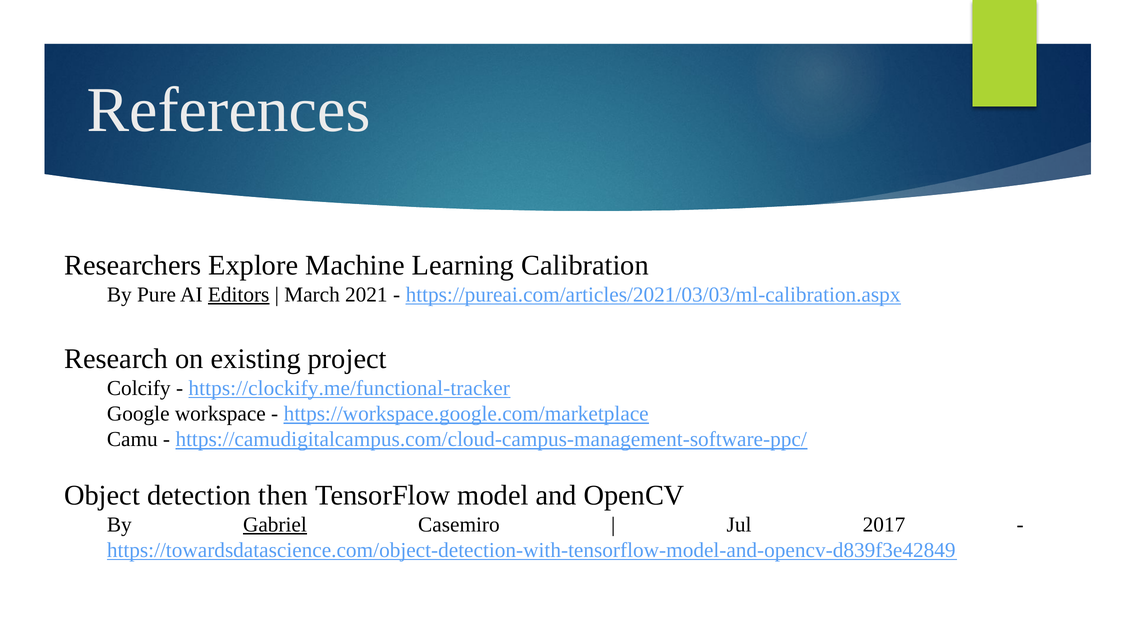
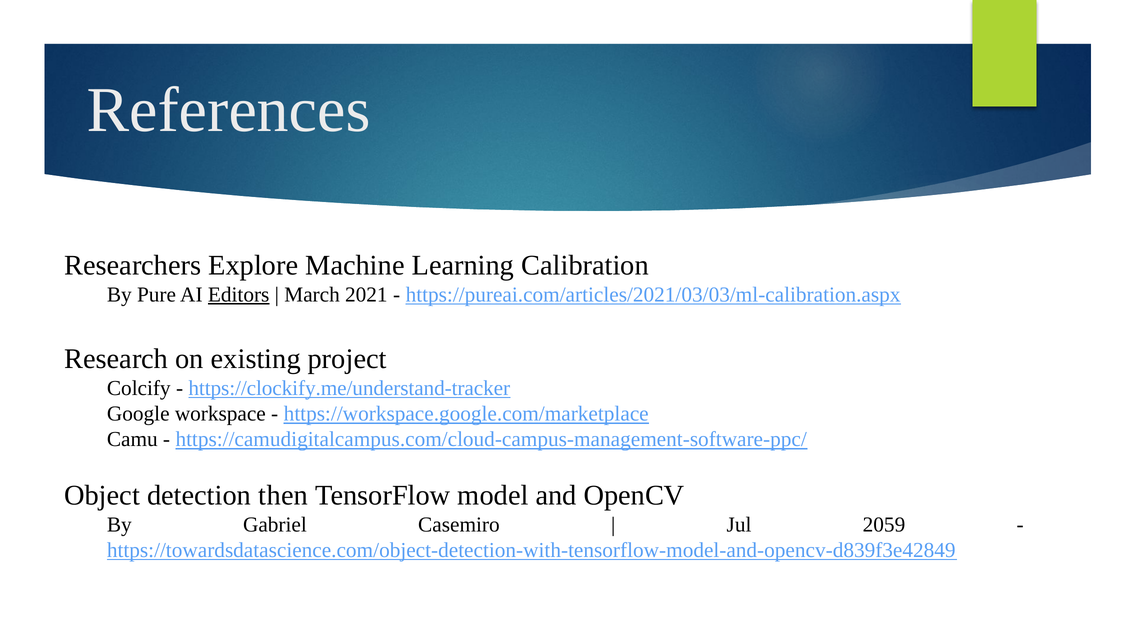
https://clockify.me/functional-tracker: https://clockify.me/functional-tracker -> https://clockify.me/understand-tracker
Gabriel underline: present -> none
2017: 2017 -> 2059
